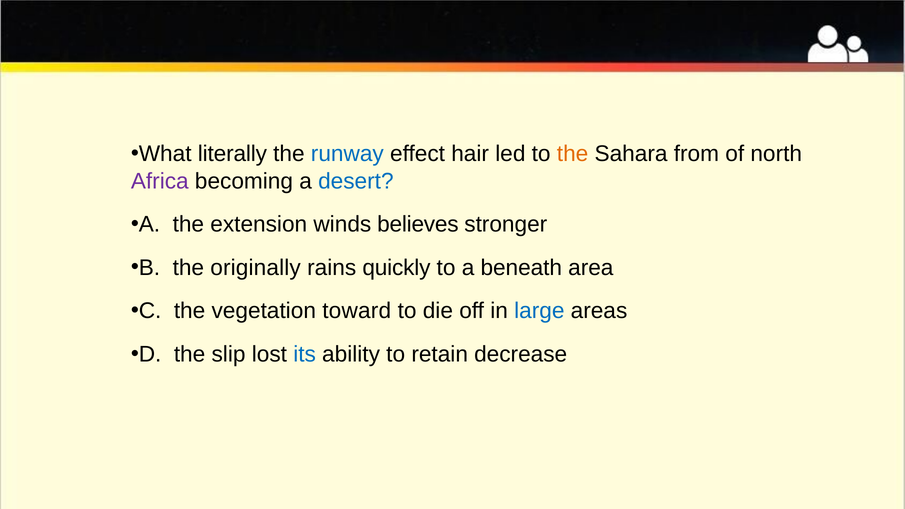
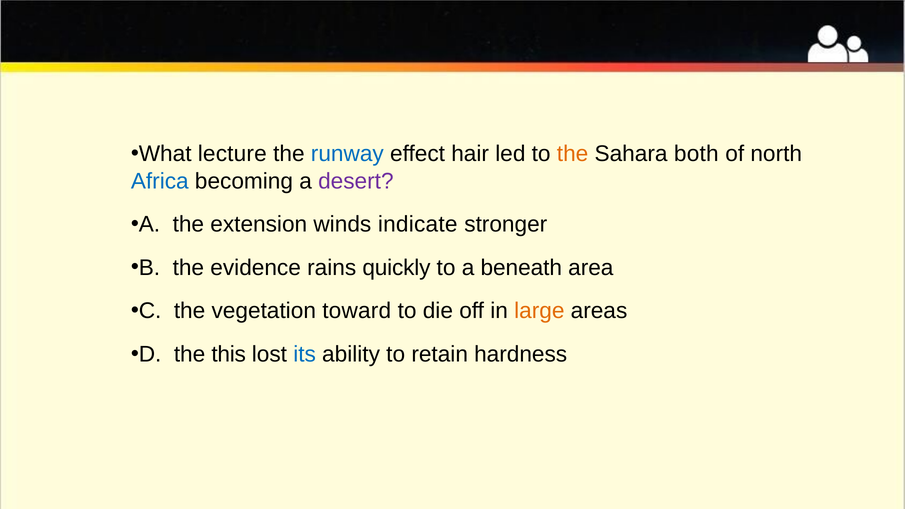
literally: literally -> lecture
from: from -> both
Africa colour: purple -> blue
desert colour: blue -> purple
believes: believes -> indicate
originally: originally -> evidence
large colour: blue -> orange
slip: slip -> this
decrease: decrease -> hardness
